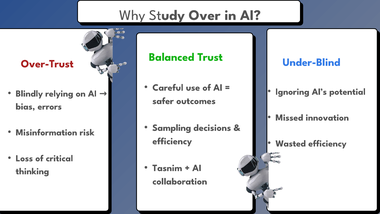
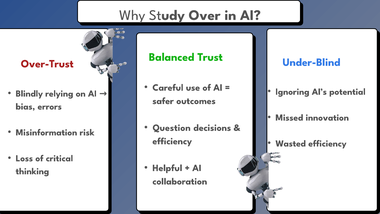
Sampling: Sampling -> Question
Tasnim: Tasnim -> Helpful
